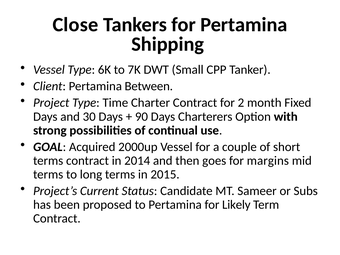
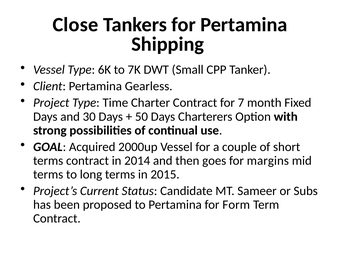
Between: Between -> Gearless
2: 2 -> 7
90: 90 -> 50
Likely: Likely -> Form
